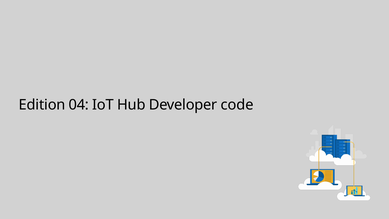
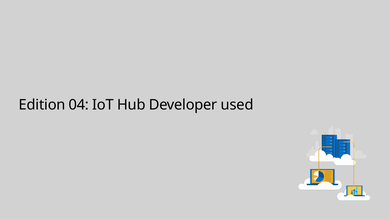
code: code -> used
